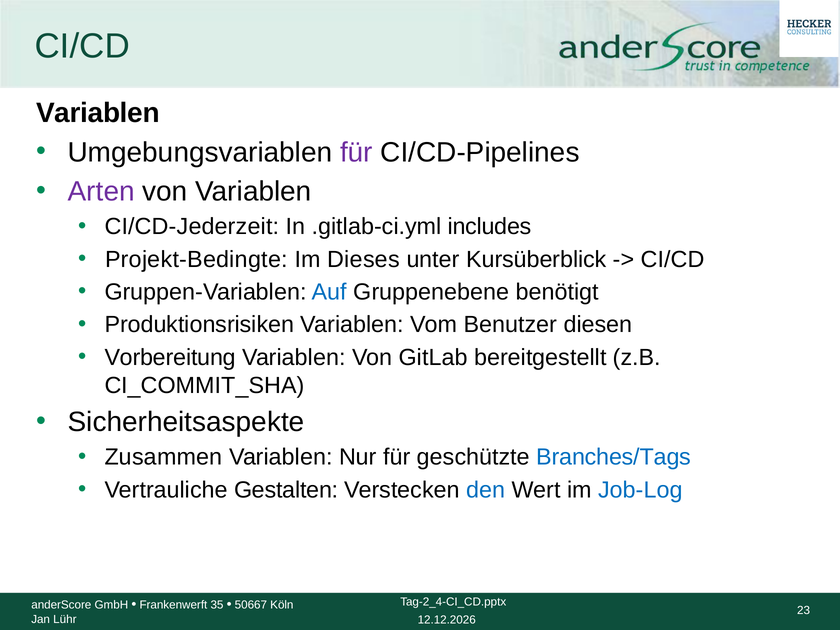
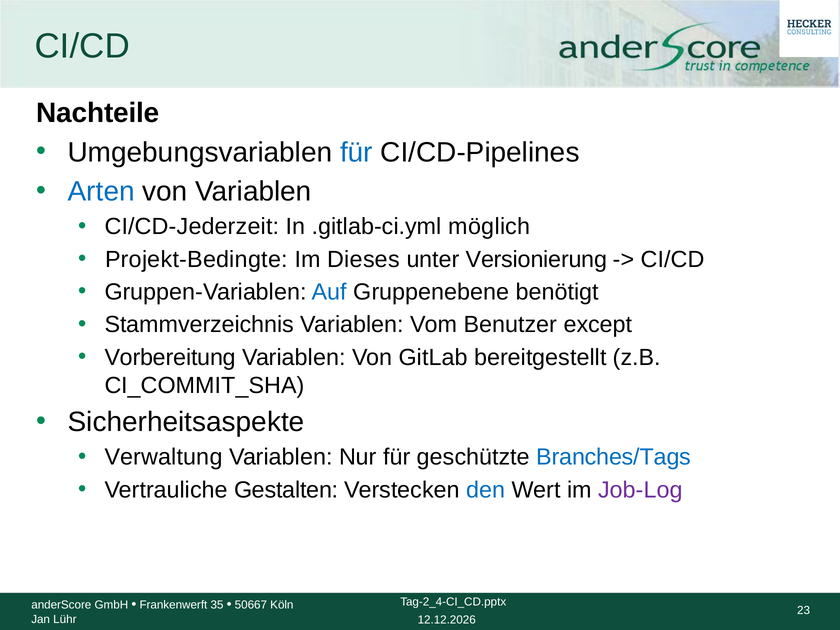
Variablen at (98, 113): Variablen -> Nachteile
für at (356, 152) colour: purple -> blue
Arten colour: purple -> blue
includes: includes -> möglich
Kursüberblick: Kursüberblick -> Versionierung
Produktionsrisiken: Produktionsrisiken -> Stammverzeichnis
diesen: diesen -> except
Zusammen: Zusammen -> Verwaltung
Job-Log colour: blue -> purple
